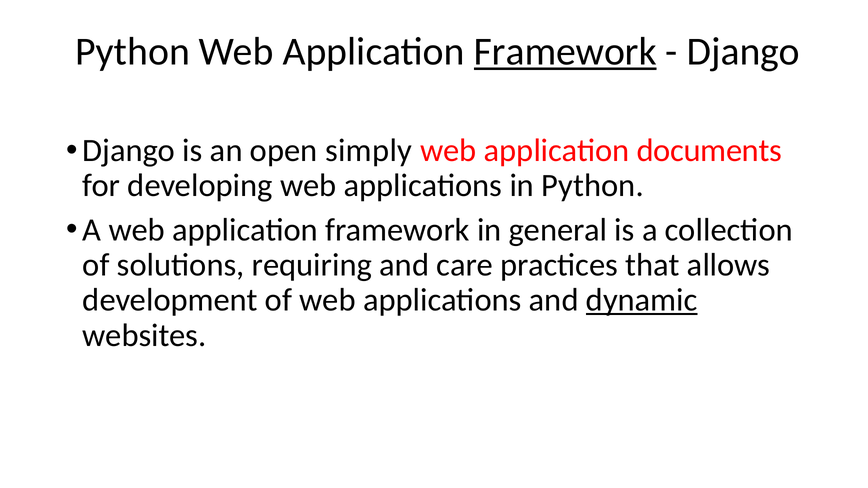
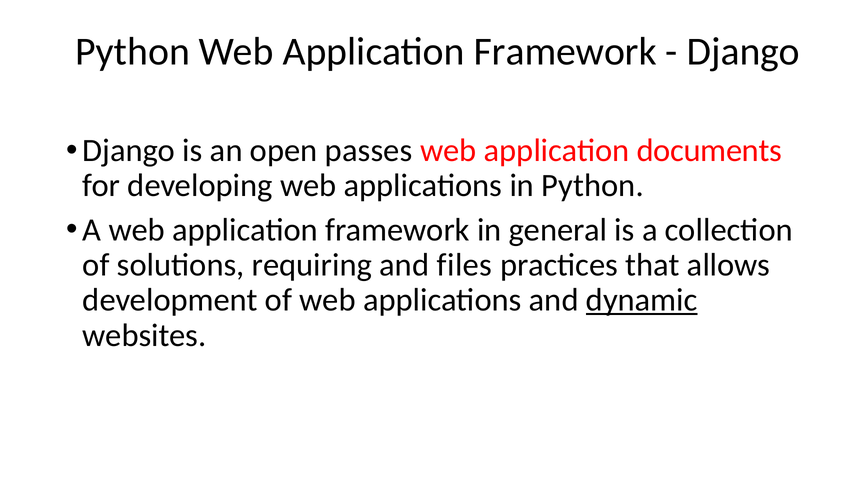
Framework at (565, 52) underline: present -> none
simply: simply -> passes
care: care -> files
